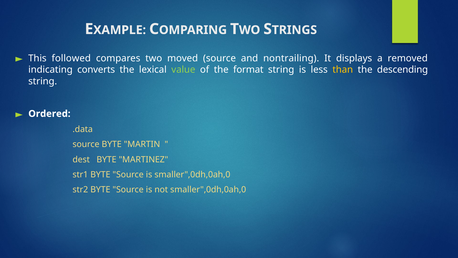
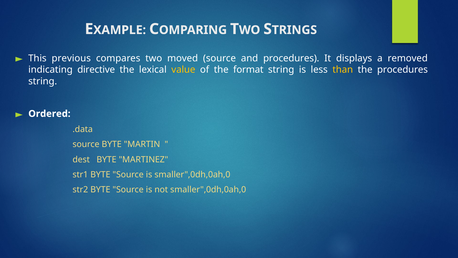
followed: followed -> previous
and nontrailing: nontrailing -> procedures
converts: converts -> directive
value colour: light green -> yellow
the descending: descending -> procedures
